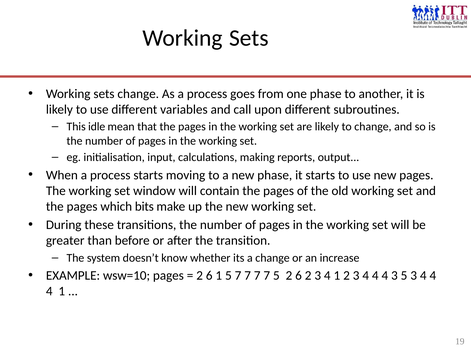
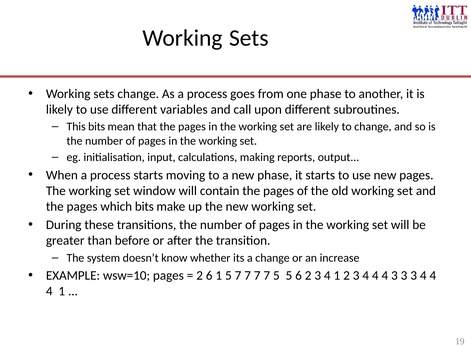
This idle: idle -> bits
5 2: 2 -> 5
4 3 5: 5 -> 3
